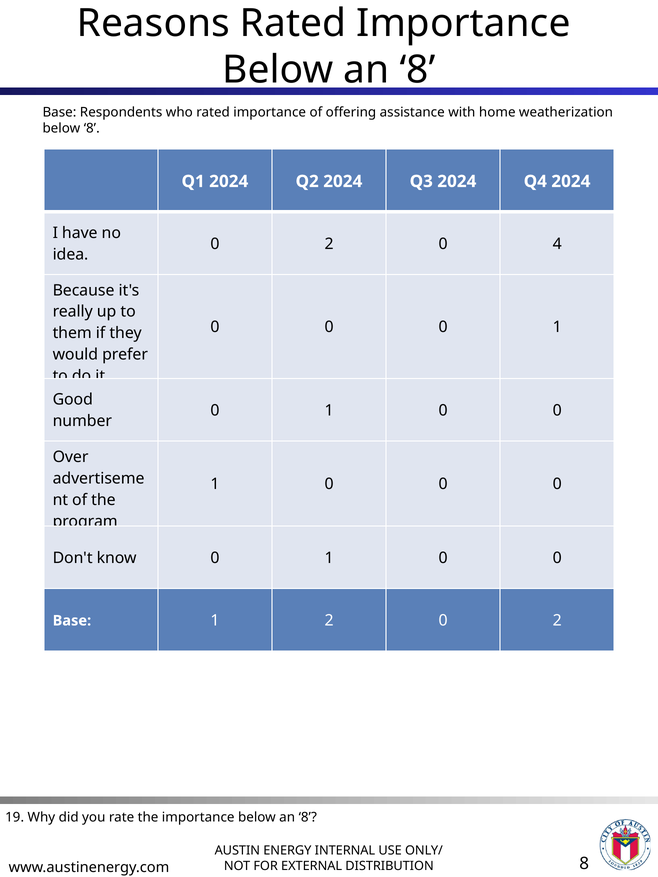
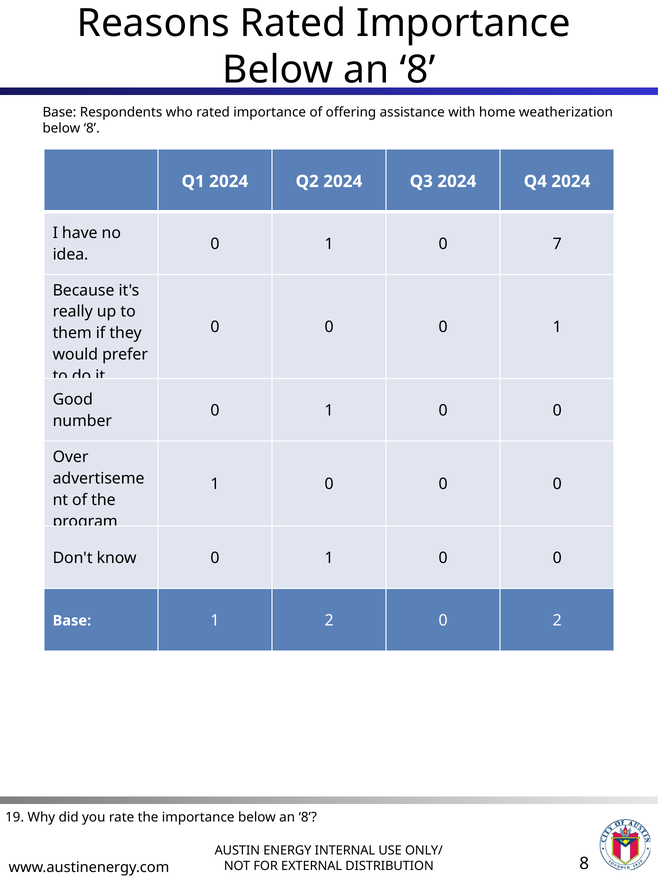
2 at (329, 244): 2 -> 1
4: 4 -> 7
